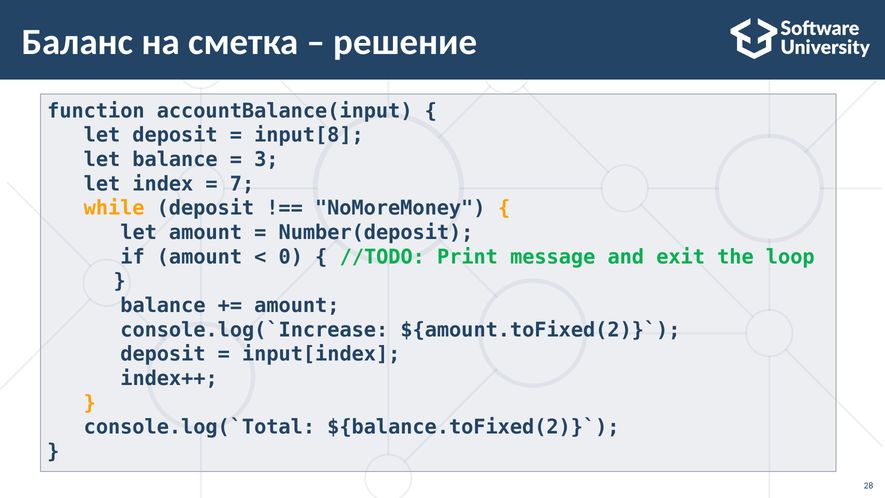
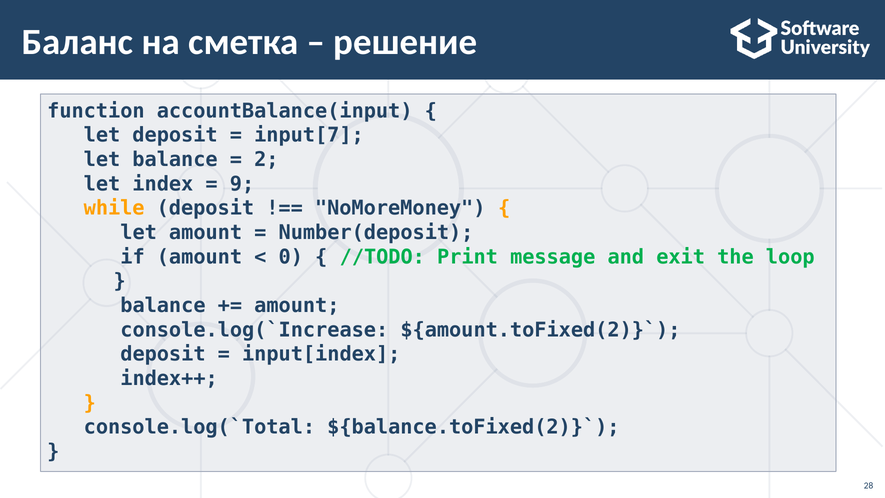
input[8: input[8 -> input[7
3: 3 -> 2
7: 7 -> 9
